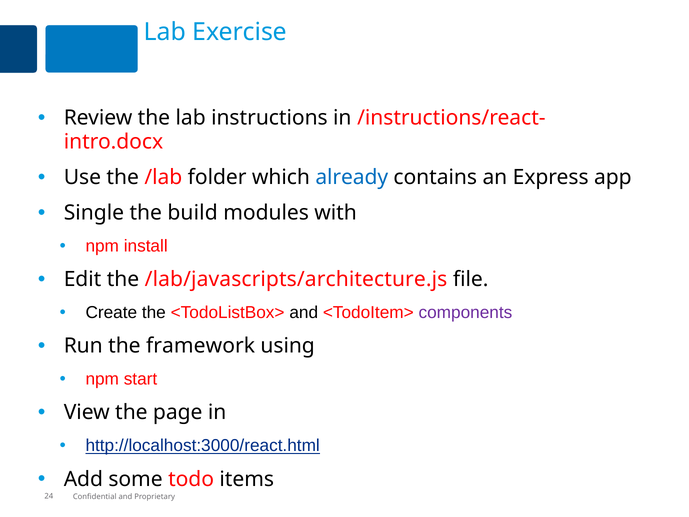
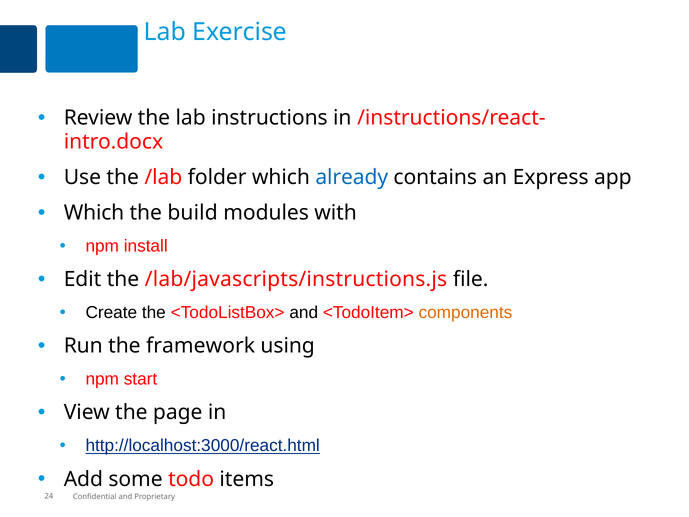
Single at (94, 213): Single -> Which
/lab/javascripts/architecture.js: /lab/javascripts/architecture.js -> /lab/javascripts/instructions.js
components colour: purple -> orange
